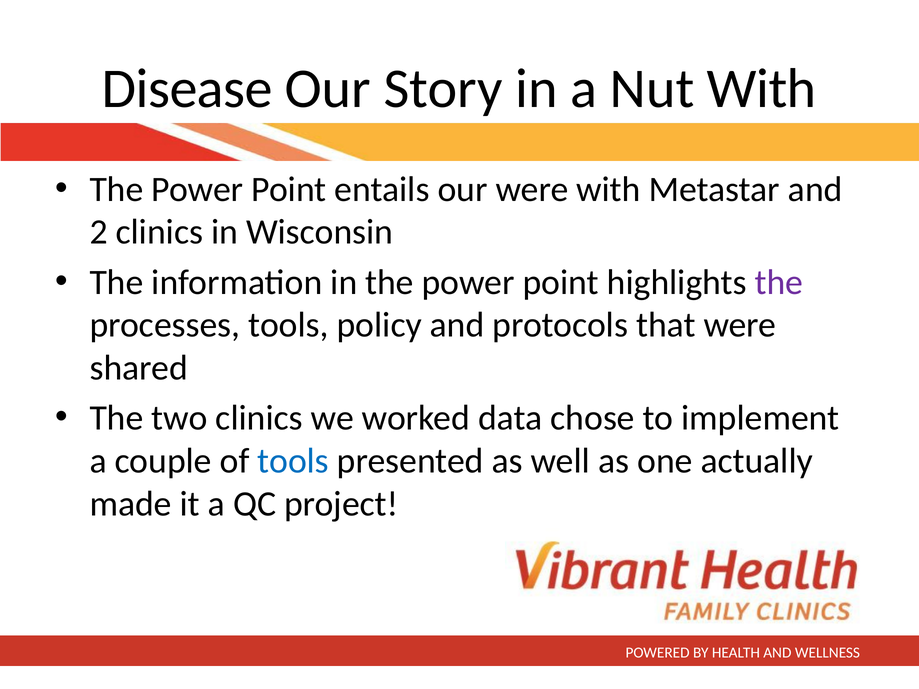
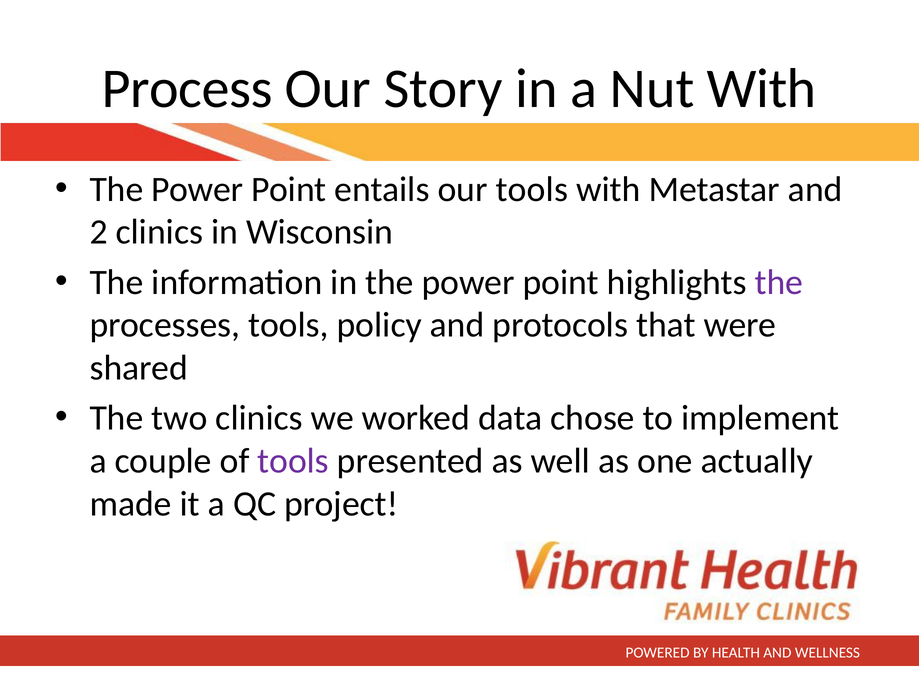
Disease: Disease -> Process
our were: were -> tools
tools at (293, 461) colour: blue -> purple
